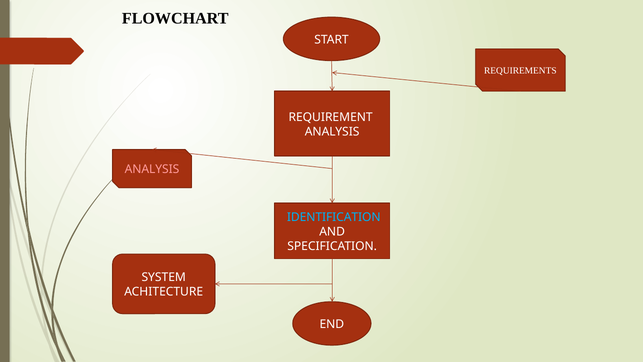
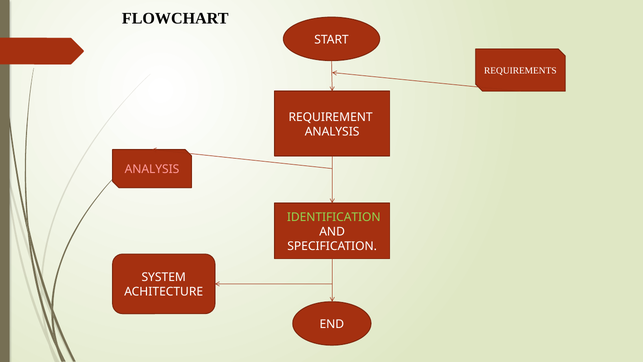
IDENTIFICATION colour: light blue -> light green
